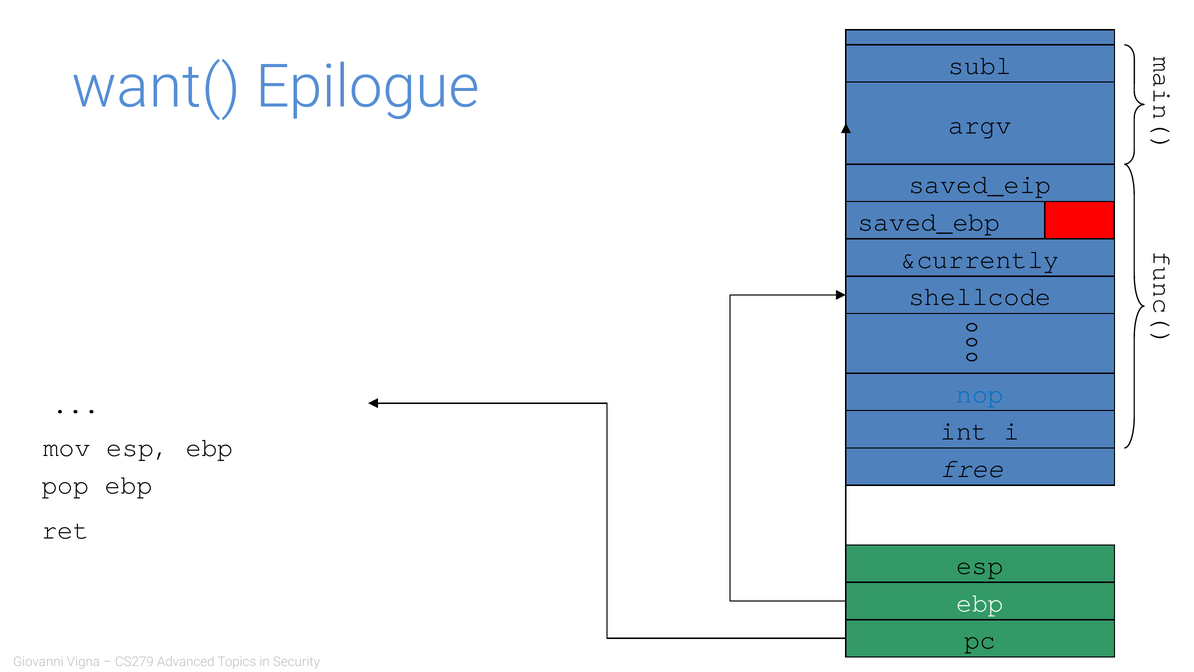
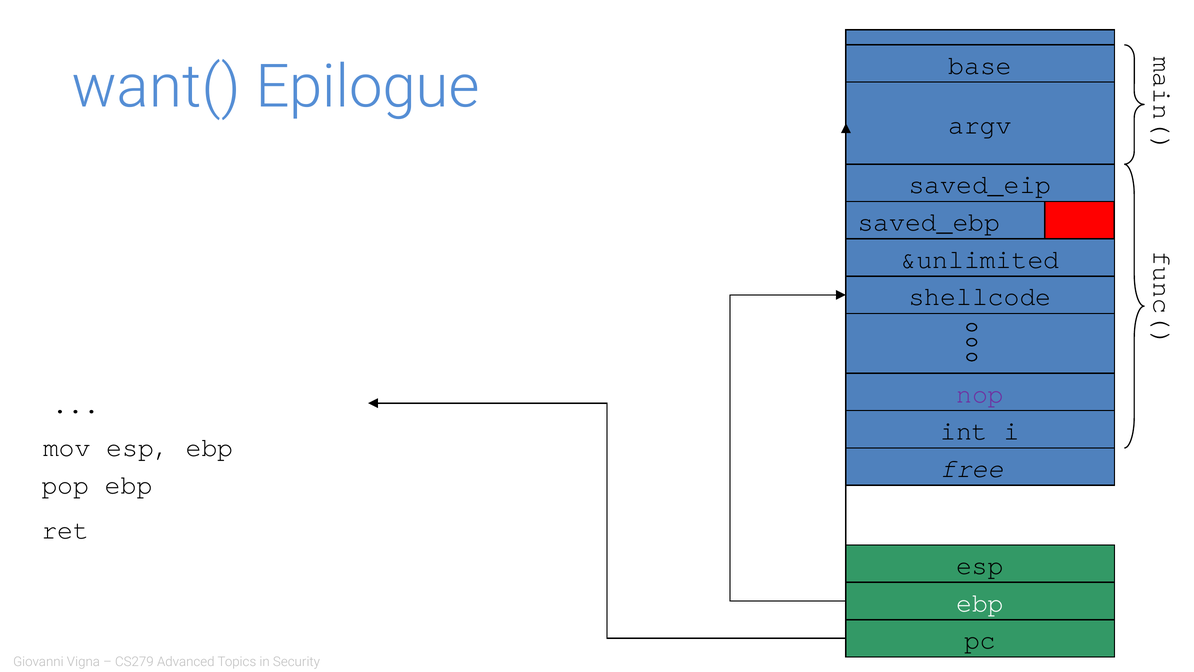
subl: subl -> base
&currently: &currently -> &unlimited
nop colour: blue -> purple
